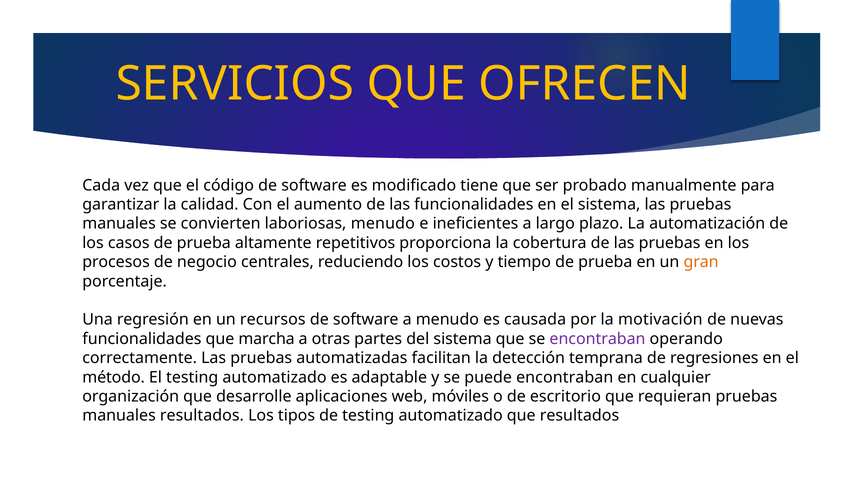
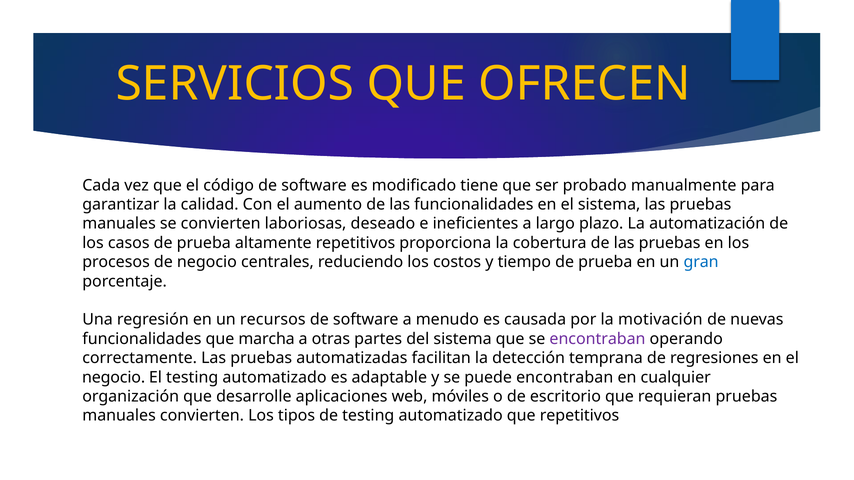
laboriosas menudo: menudo -> deseado
gran colour: orange -> blue
método at (114, 378): método -> negocio
manuales resultados: resultados -> convierten
que resultados: resultados -> repetitivos
